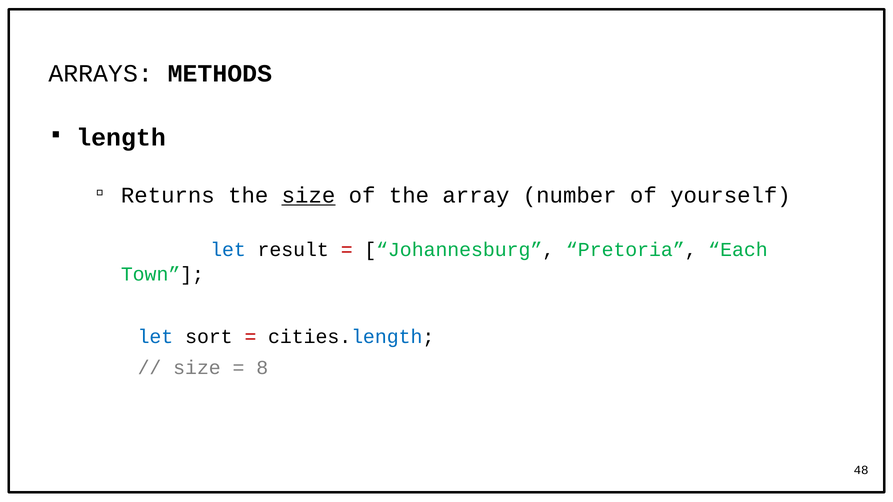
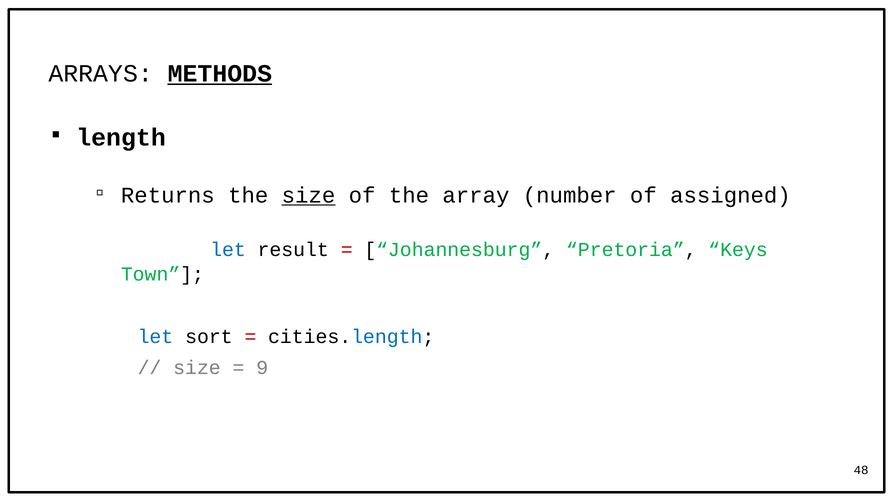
METHODS underline: none -> present
yourself: yourself -> assigned
Each: Each -> Keys
8: 8 -> 9
